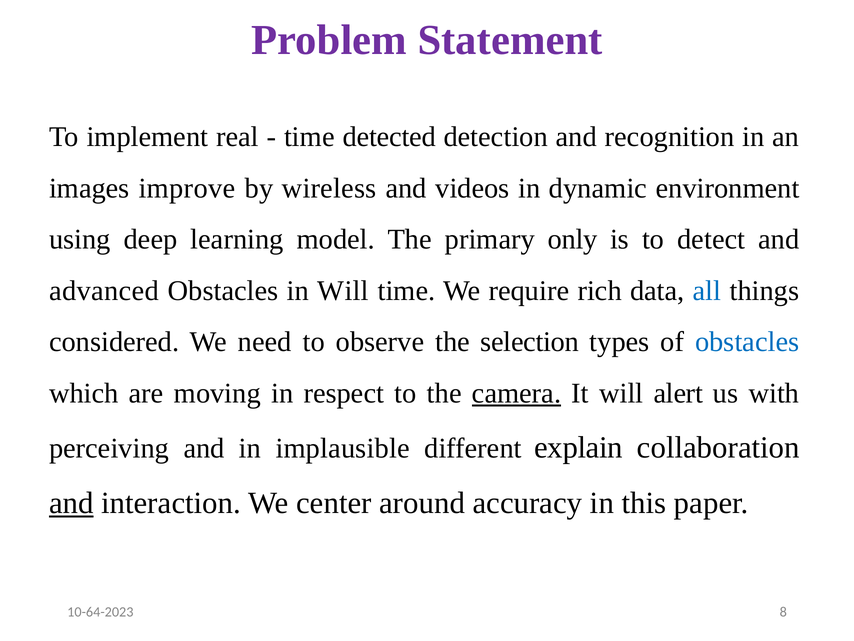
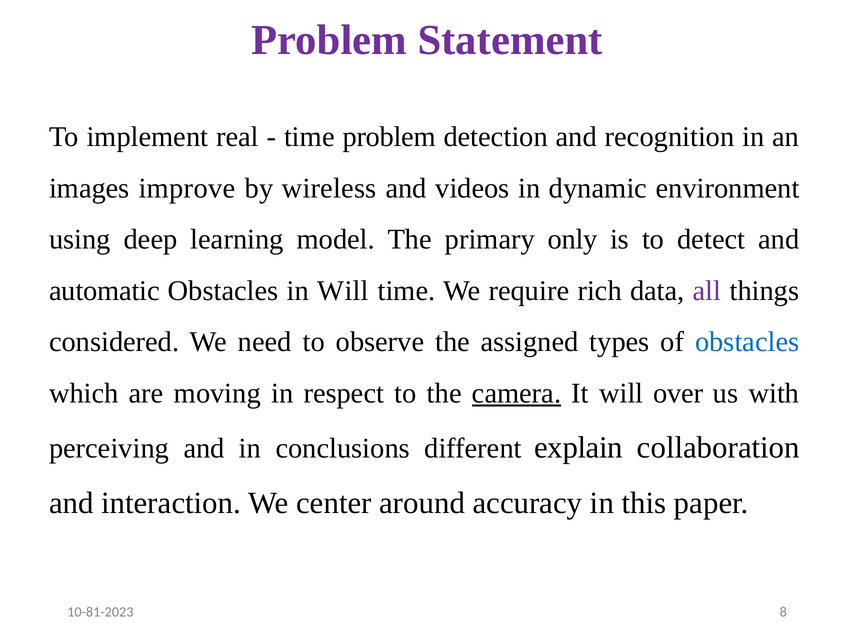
time detected: detected -> problem
advanced: advanced -> automatic
all colour: blue -> purple
selection: selection -> assigned
alert: alert -> over
implausible: implausible -> conclusions
and at (71, 503) underline: present -> none
10-64-2023: 10-64-2023 -> 10-81-2023
